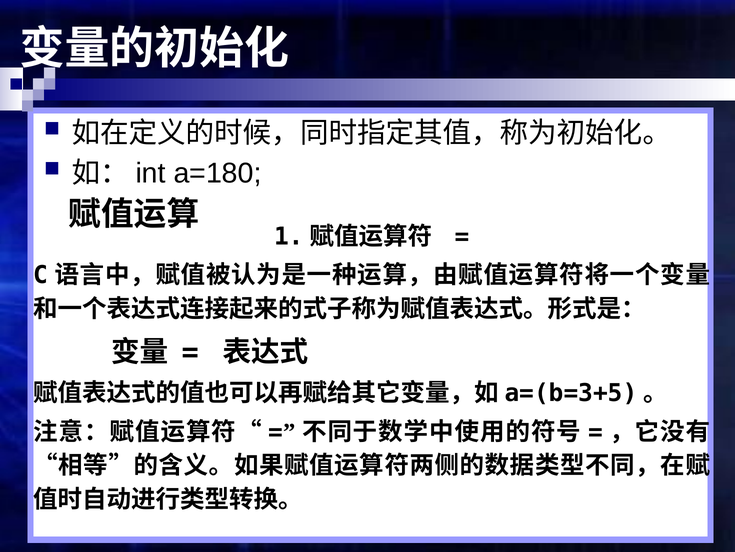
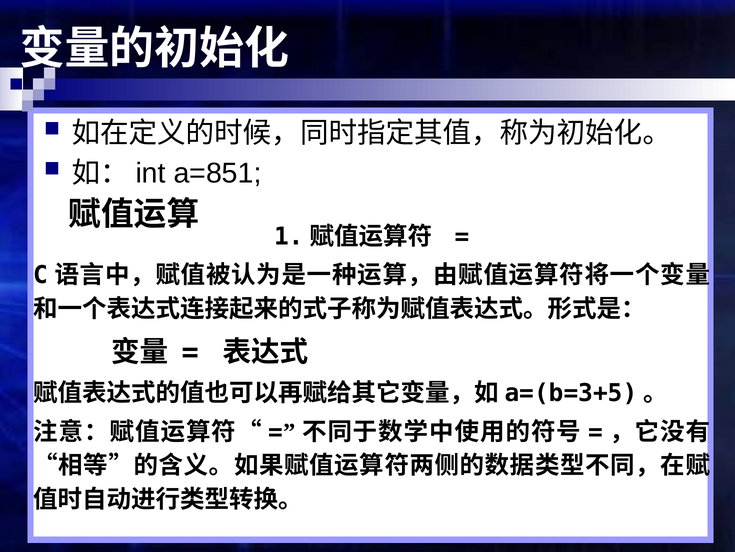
a=180: a=180 -> a=851
